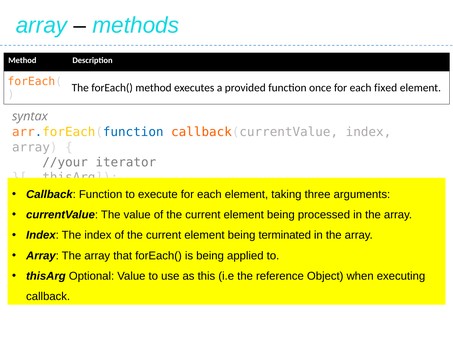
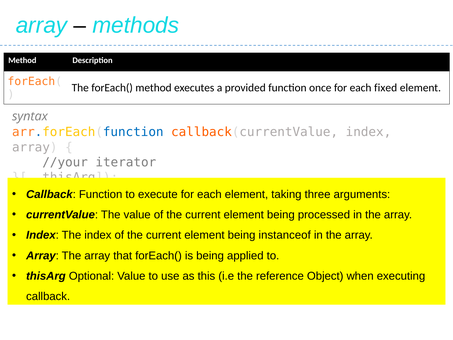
terminated: terminated -> instanceof
